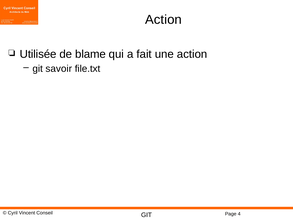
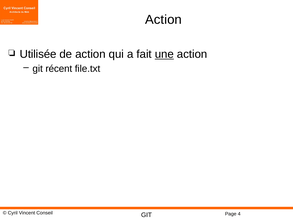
de blame: blame -> action
une underline: none -> present
savoir: savoir -> récent
